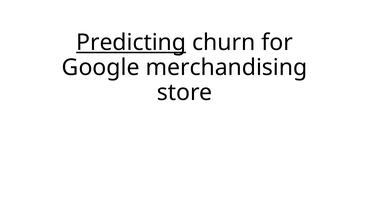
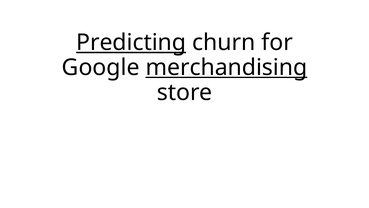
merchandising underline: none -> present
